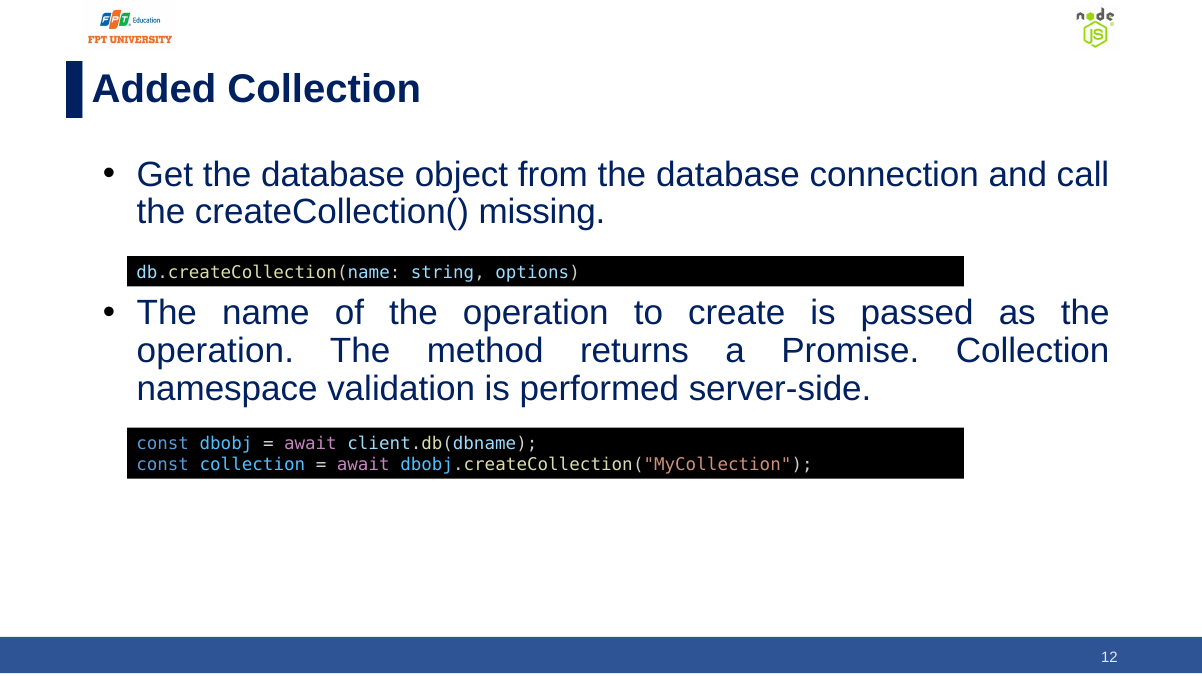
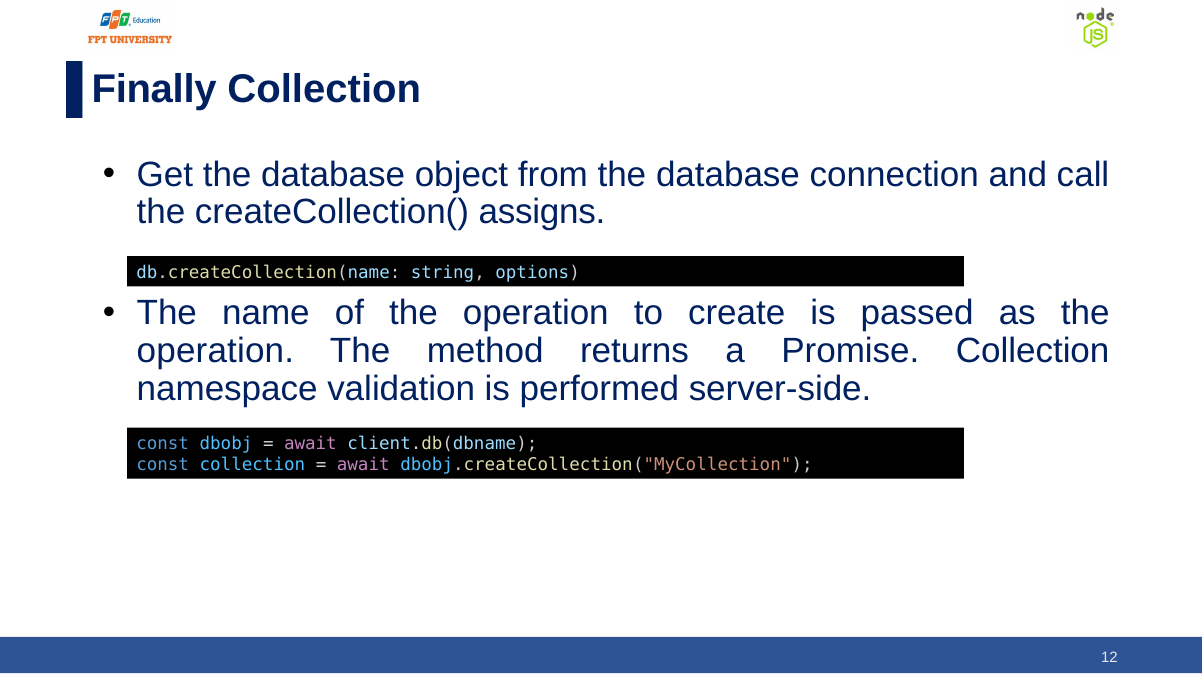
Added: Added -> Finally
missing: missing -> assigns
